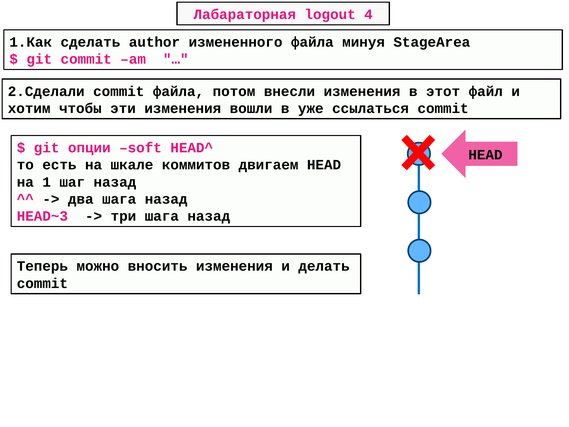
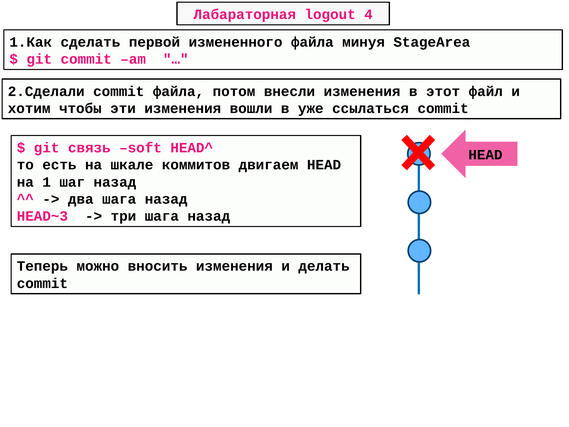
author: author -> первой
опции: опции -> связь
